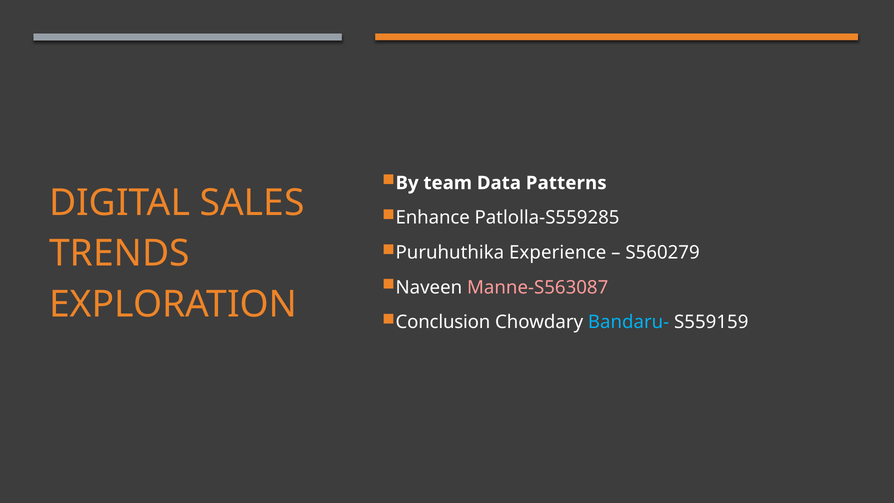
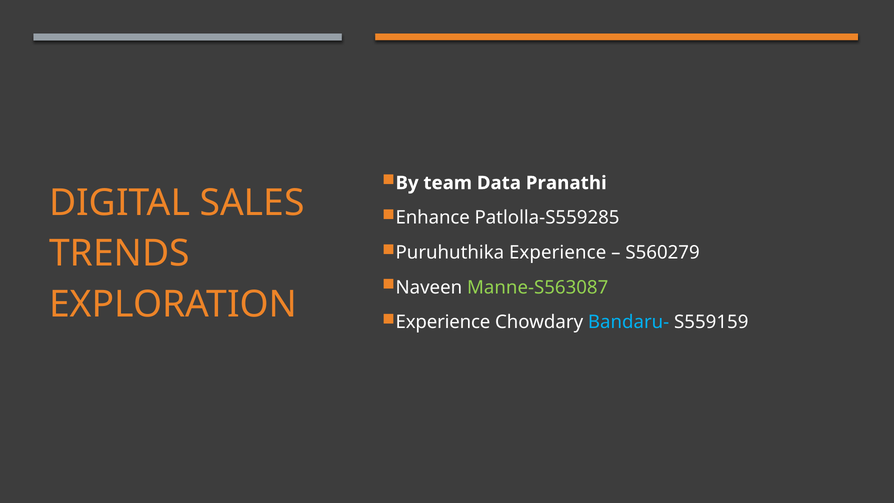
Patterns: Patterns -> Pranathi
Manne-S563087 colour: pink -> light green
Conclusion at (443, 322): Conclusion -> Experience
